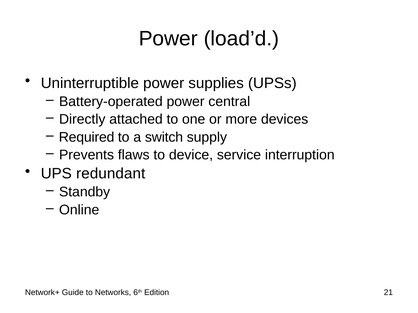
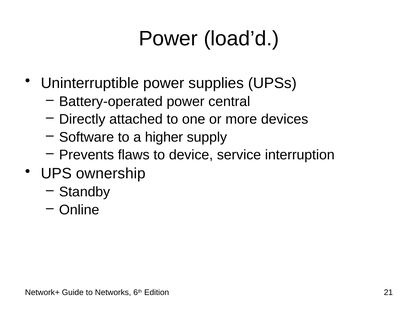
Required: Required -> Software
switch: switch -> higher
redundant: redundant -> ownership
